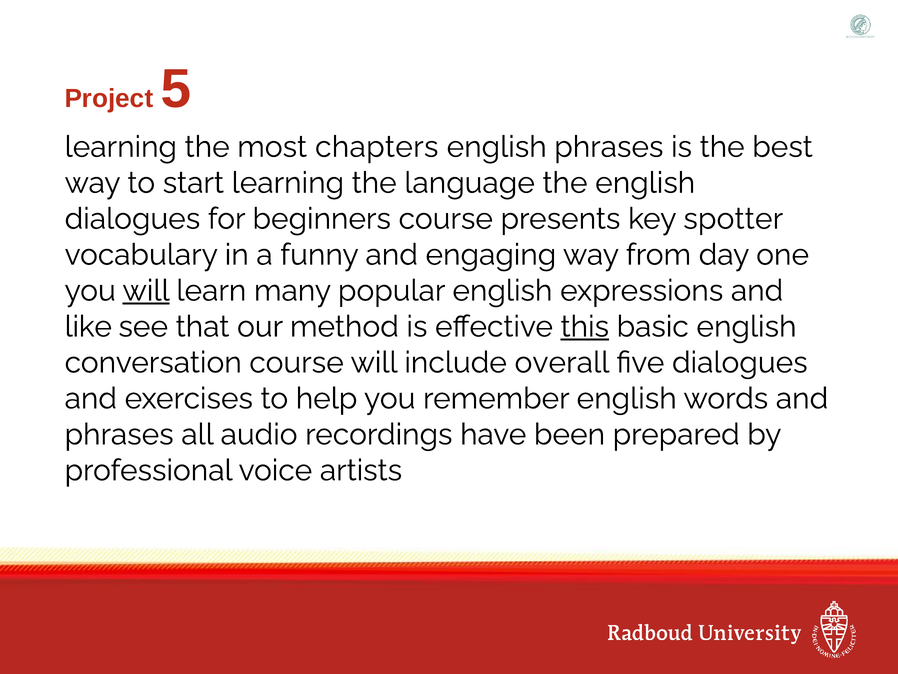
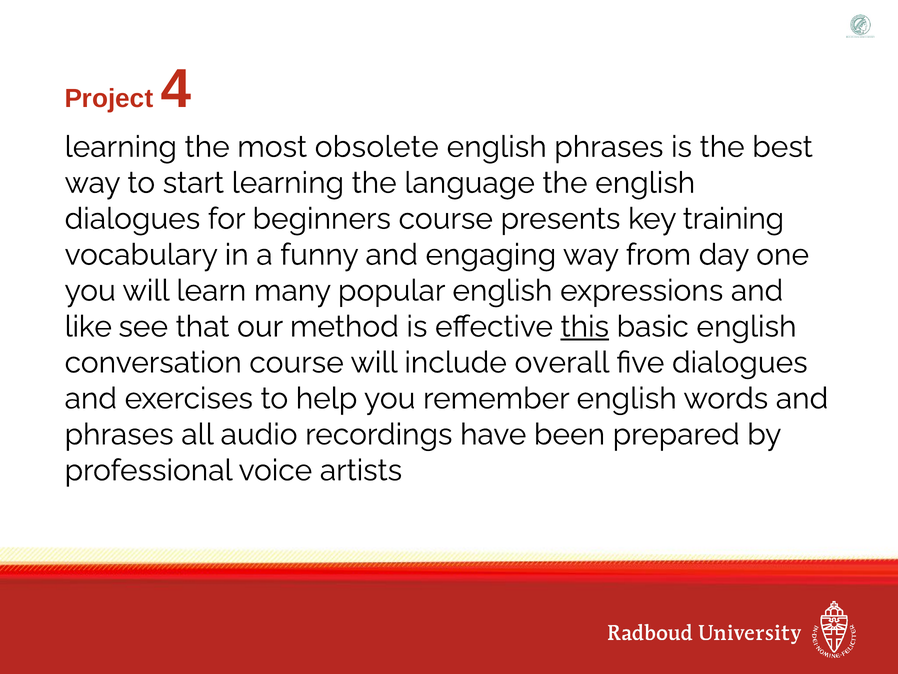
5: 5 -> 4
chapters: chapters -> obsolete
spotter: spotter -> training
will at (146, 290) underline: present -> none
